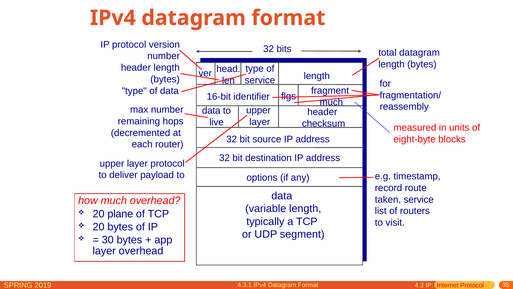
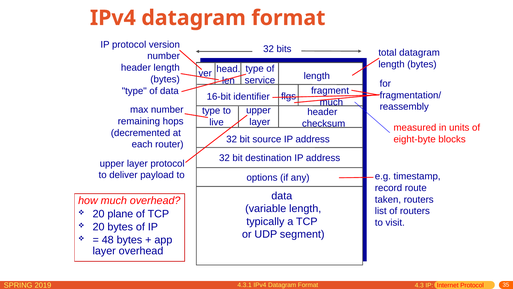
data at (211, 111): data -> type
taken service: service -> routers
30: 30 -> 48
